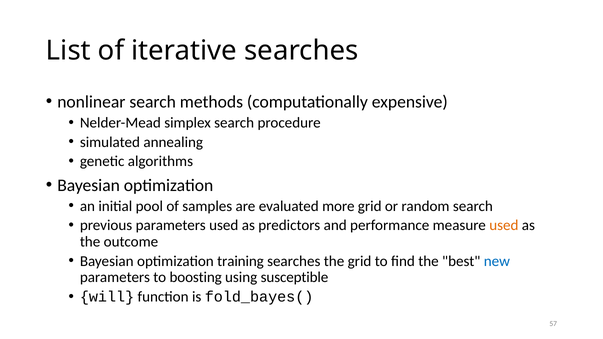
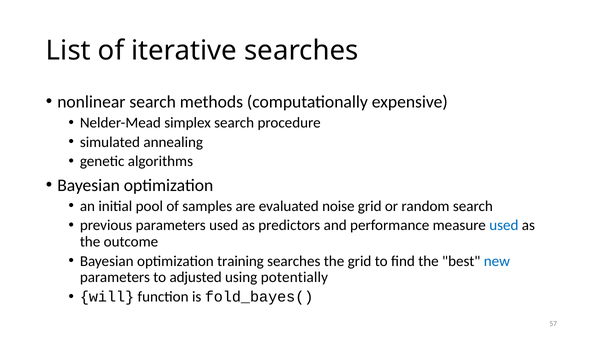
more: more -> noise
used at (504, 226) colour: orange -> blue
boosting: boosting -> adjusted
susceptible: susceptible -> potentially
